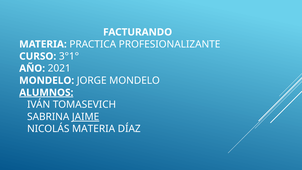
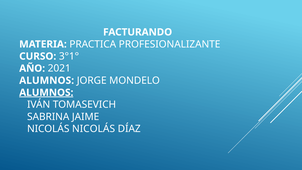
MONDELO at (47, 80): MONDELO -> ALUMNOS
JAIME underline: present -> none
NICOLÁS MATERIA: MATERIA -> NICOLÁS
